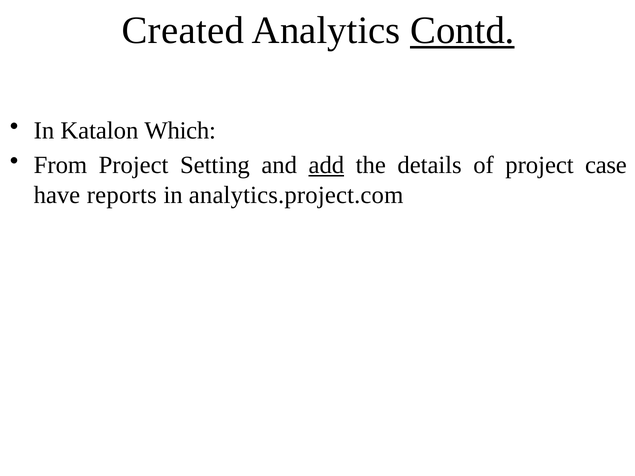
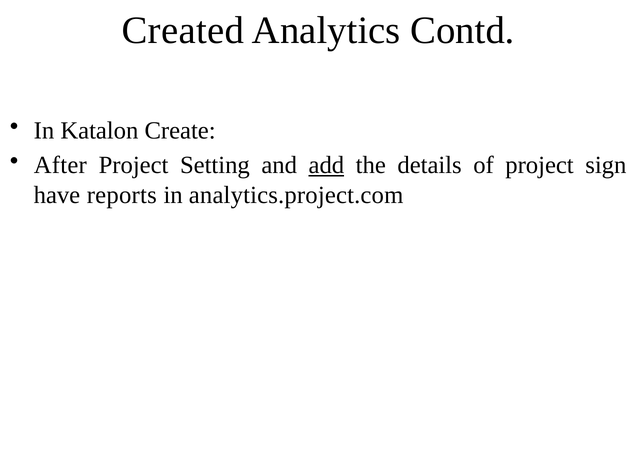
Contd underline: present -> none
Which: Which -> Create
From: From -> After
case: case -> sign
